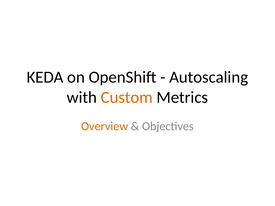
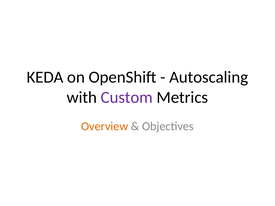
Custom colour: orange -> purple
